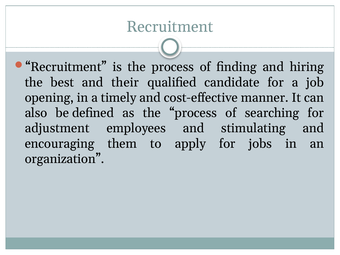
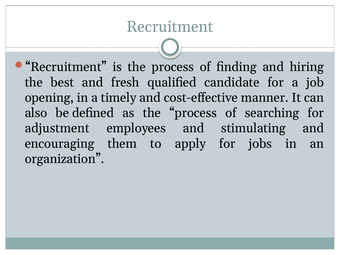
their: their -> fresh
